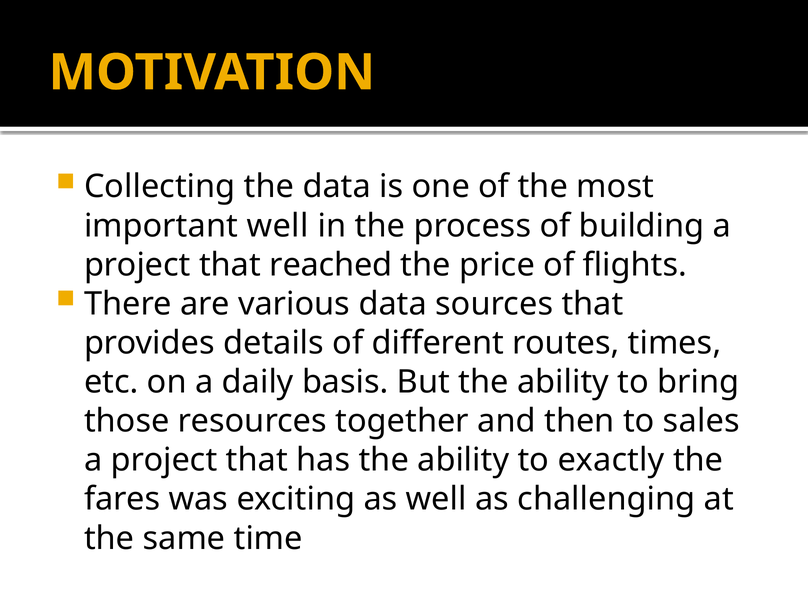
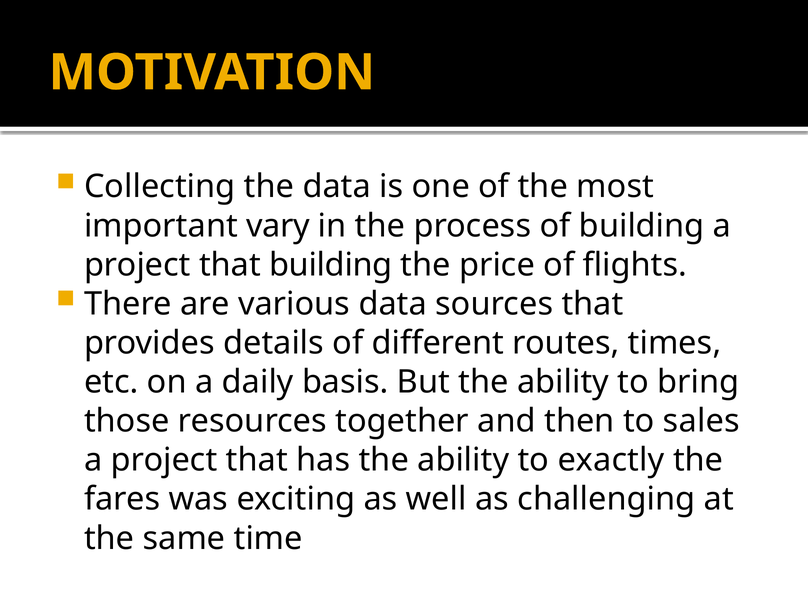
important well: well -> vary
that reached: reached -> building
